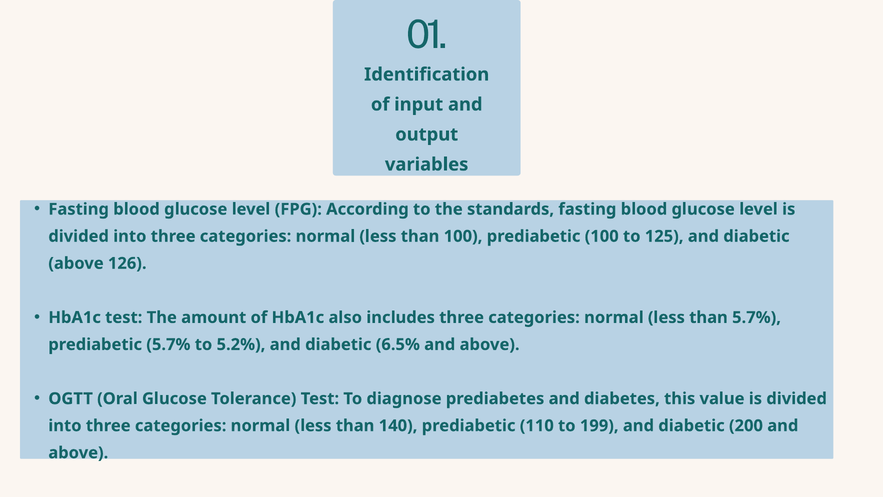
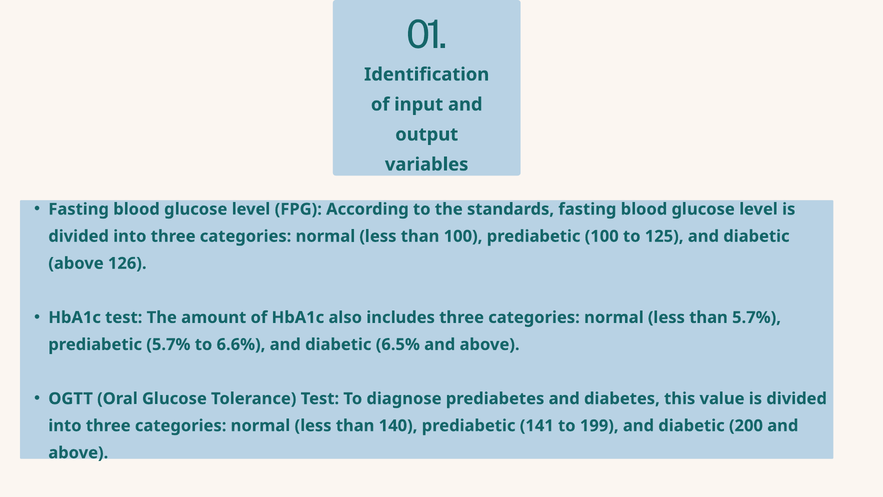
5.2%: 5.2% -> 6.6%
110: 110 -> 141
